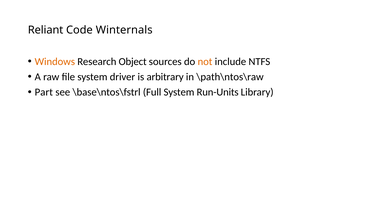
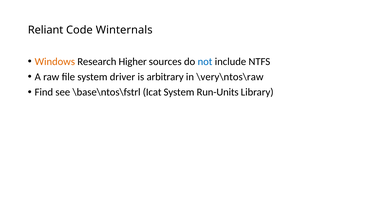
Object: Object -> Higher
not colour: orange -> blue
\path\ntos\raw: \path\ntos\raw -> \very\ntos\raw
Part: Part -> Find
Full: Full -> Icat
